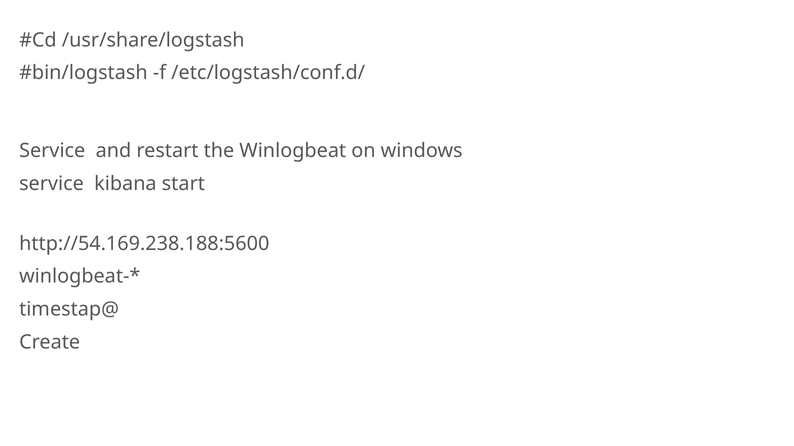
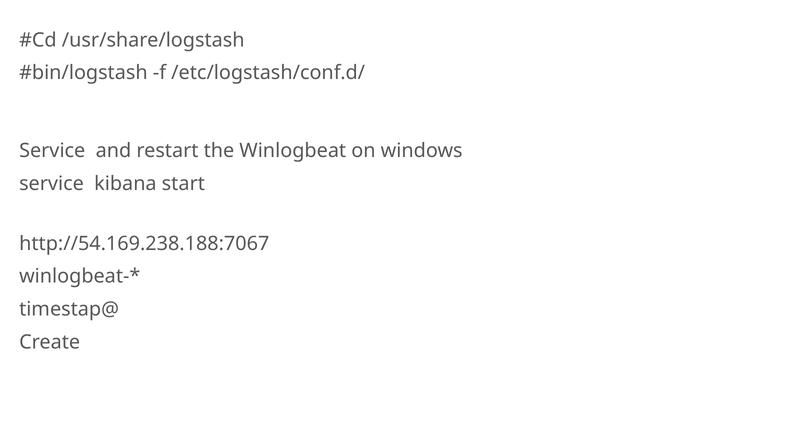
http://54.169.238.188:5600: http://54.169.238.188:5600 -> http://54.169.238.188:7067
